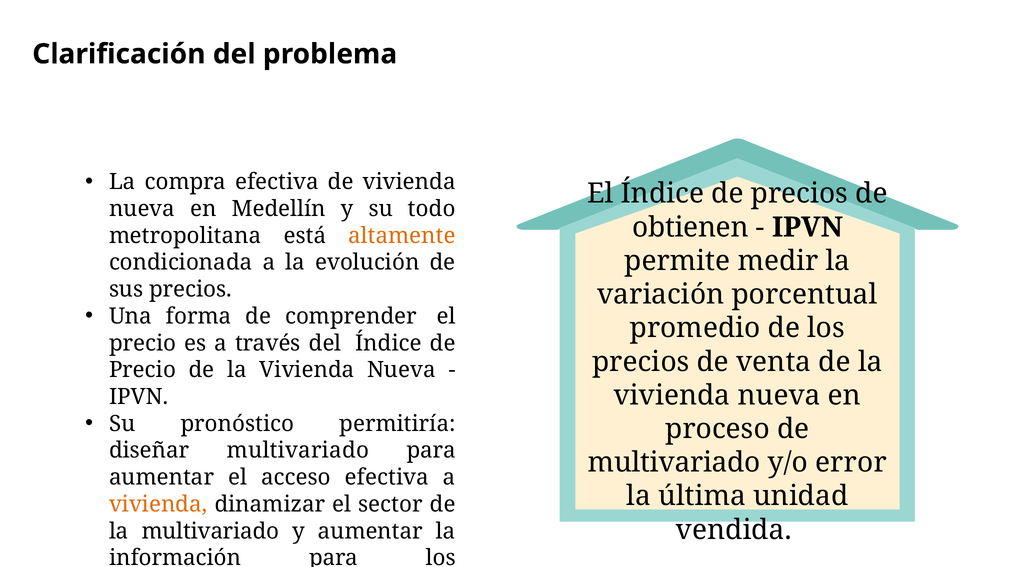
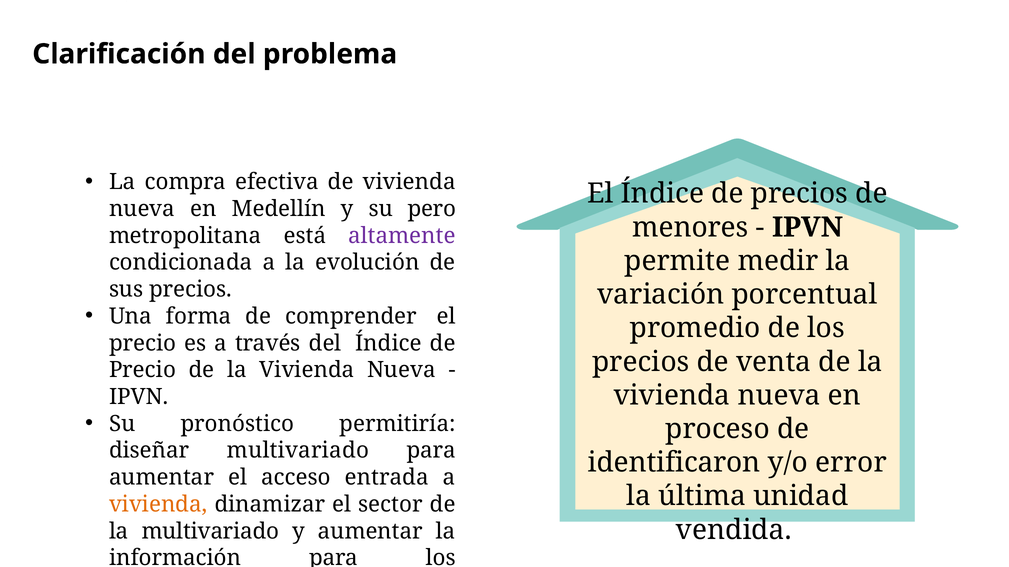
todo: todo -> pero
obtienen: obtienen -> menores
altamente colour: orange -> purple
multivariado at (674, 463): multivariado -> identificaron
acceso efectiva: efectiva -> entrada
